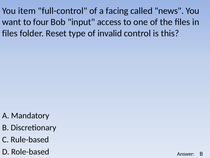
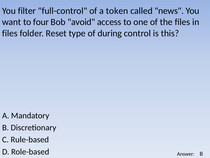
item: item -> filter
facing: facing -> token
input: input -> avoid
invalid: invalid -> during
